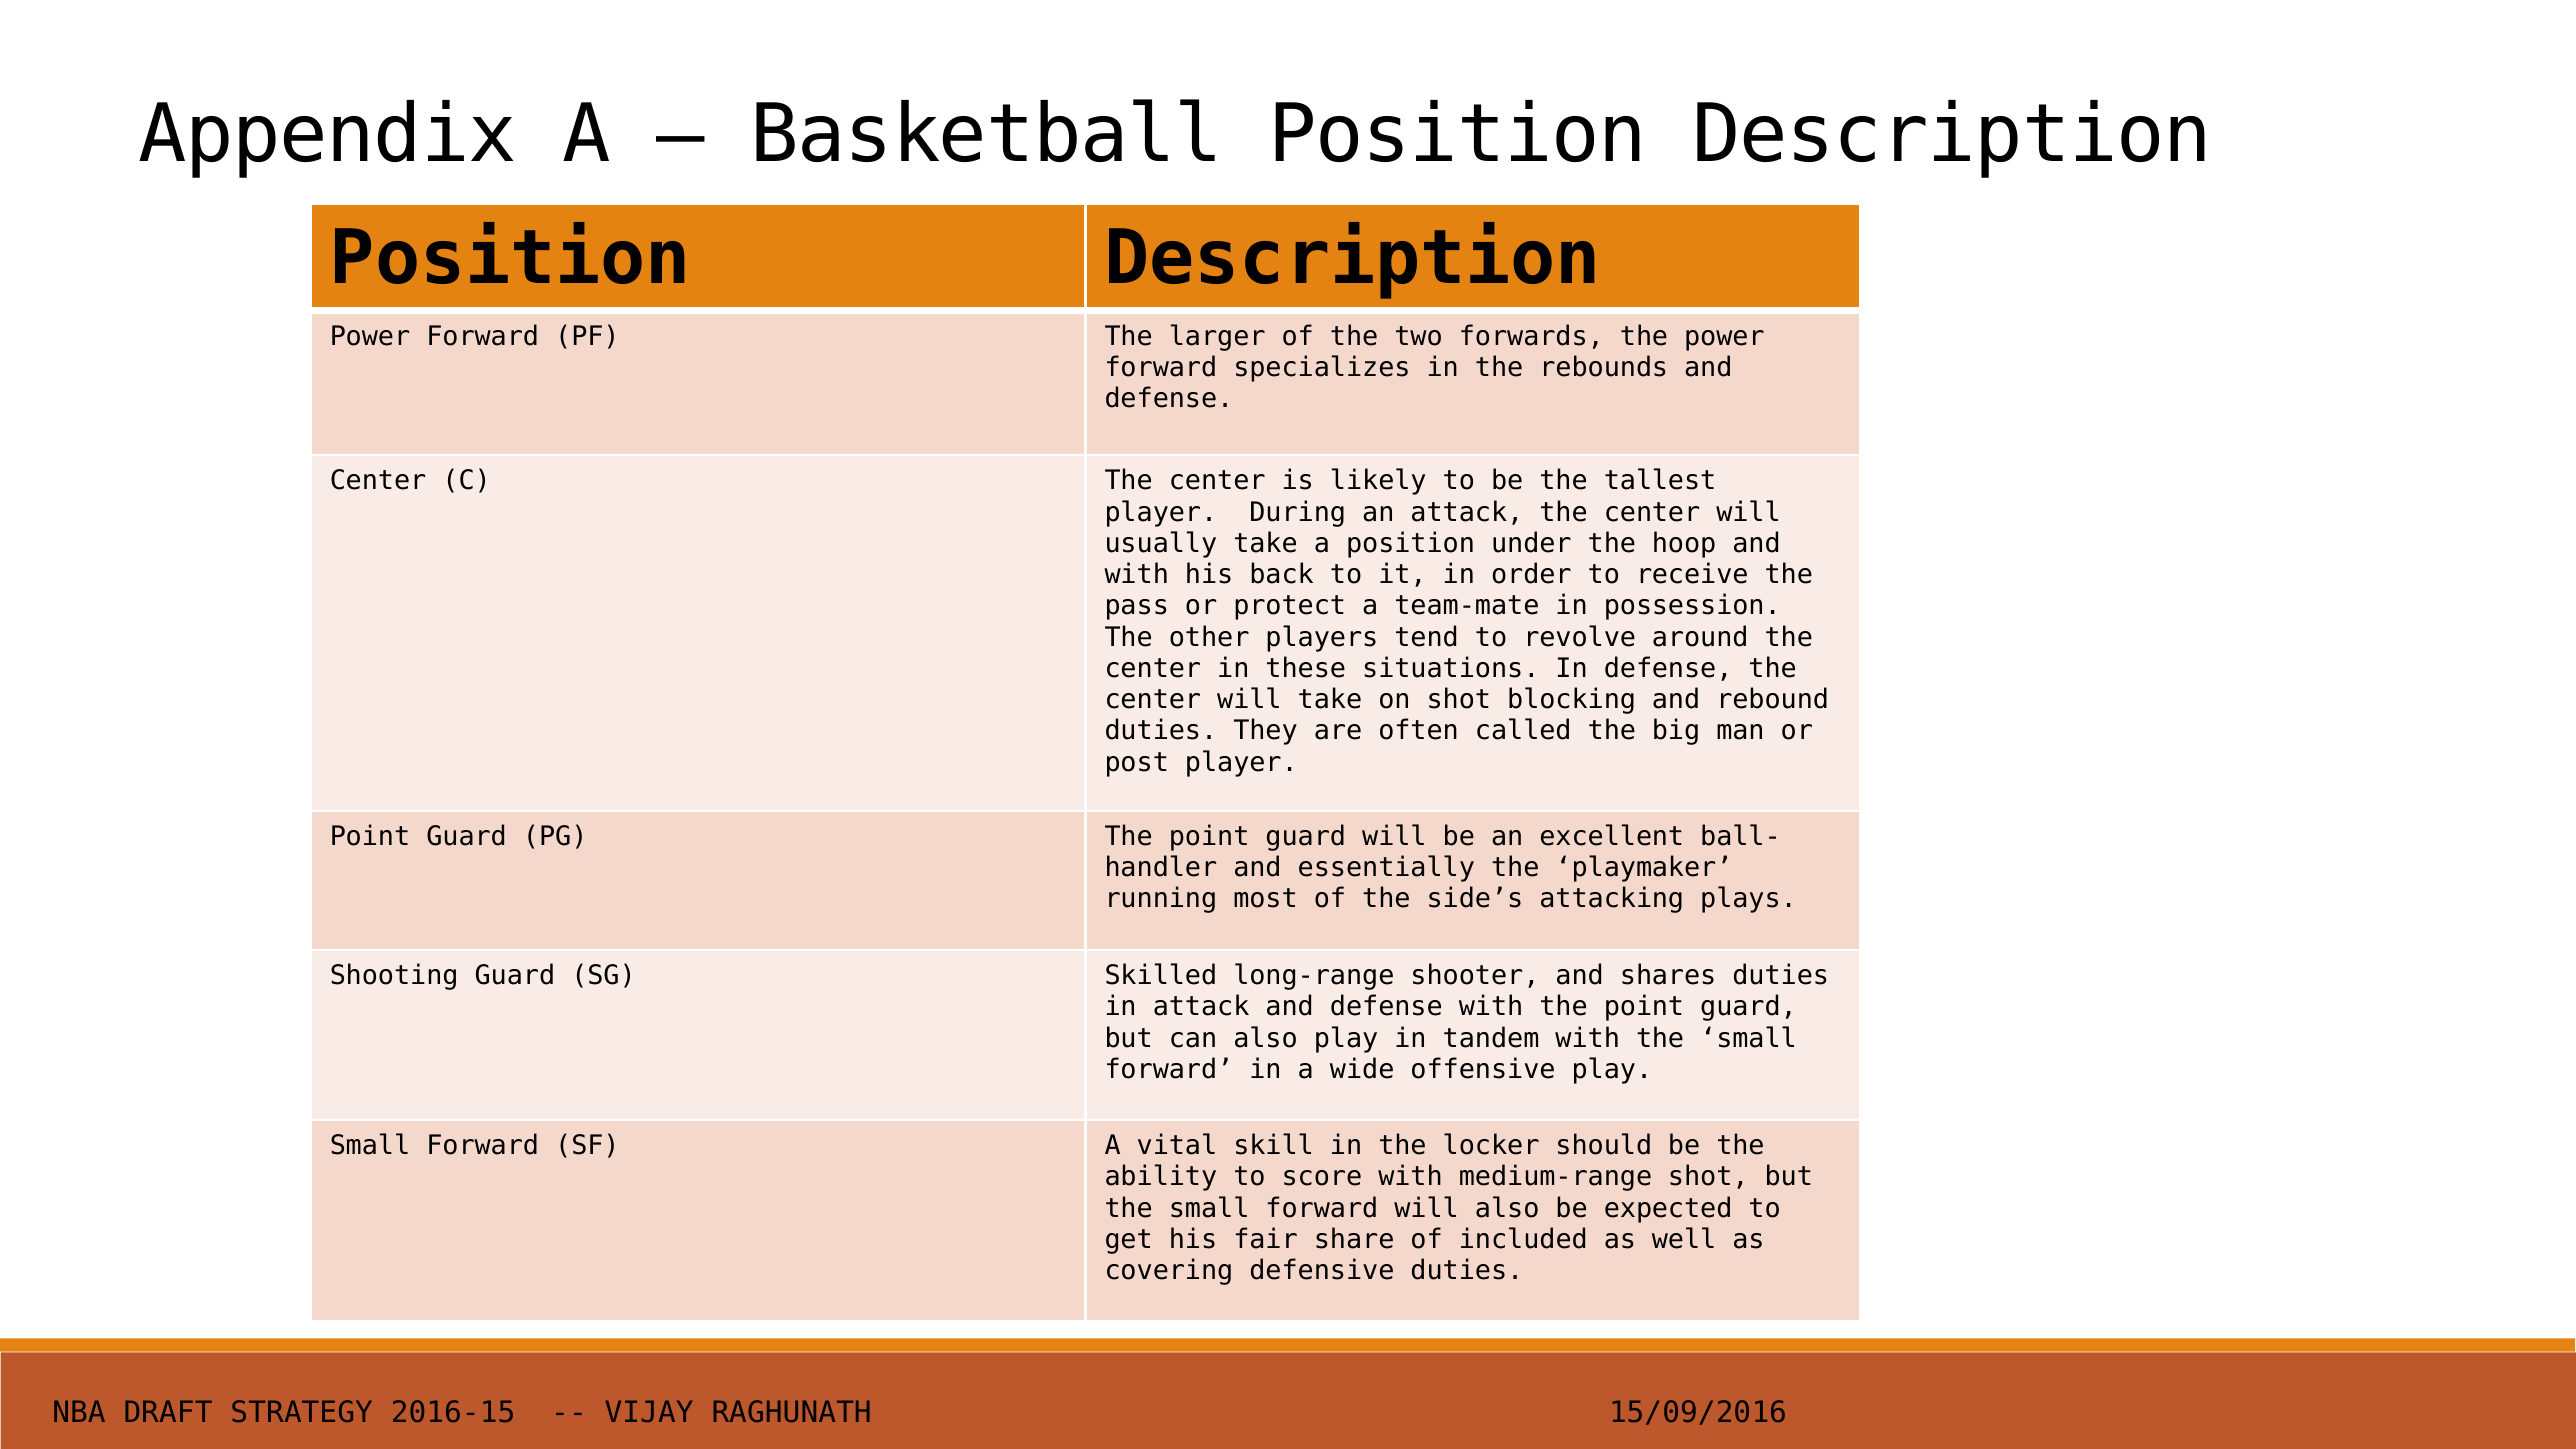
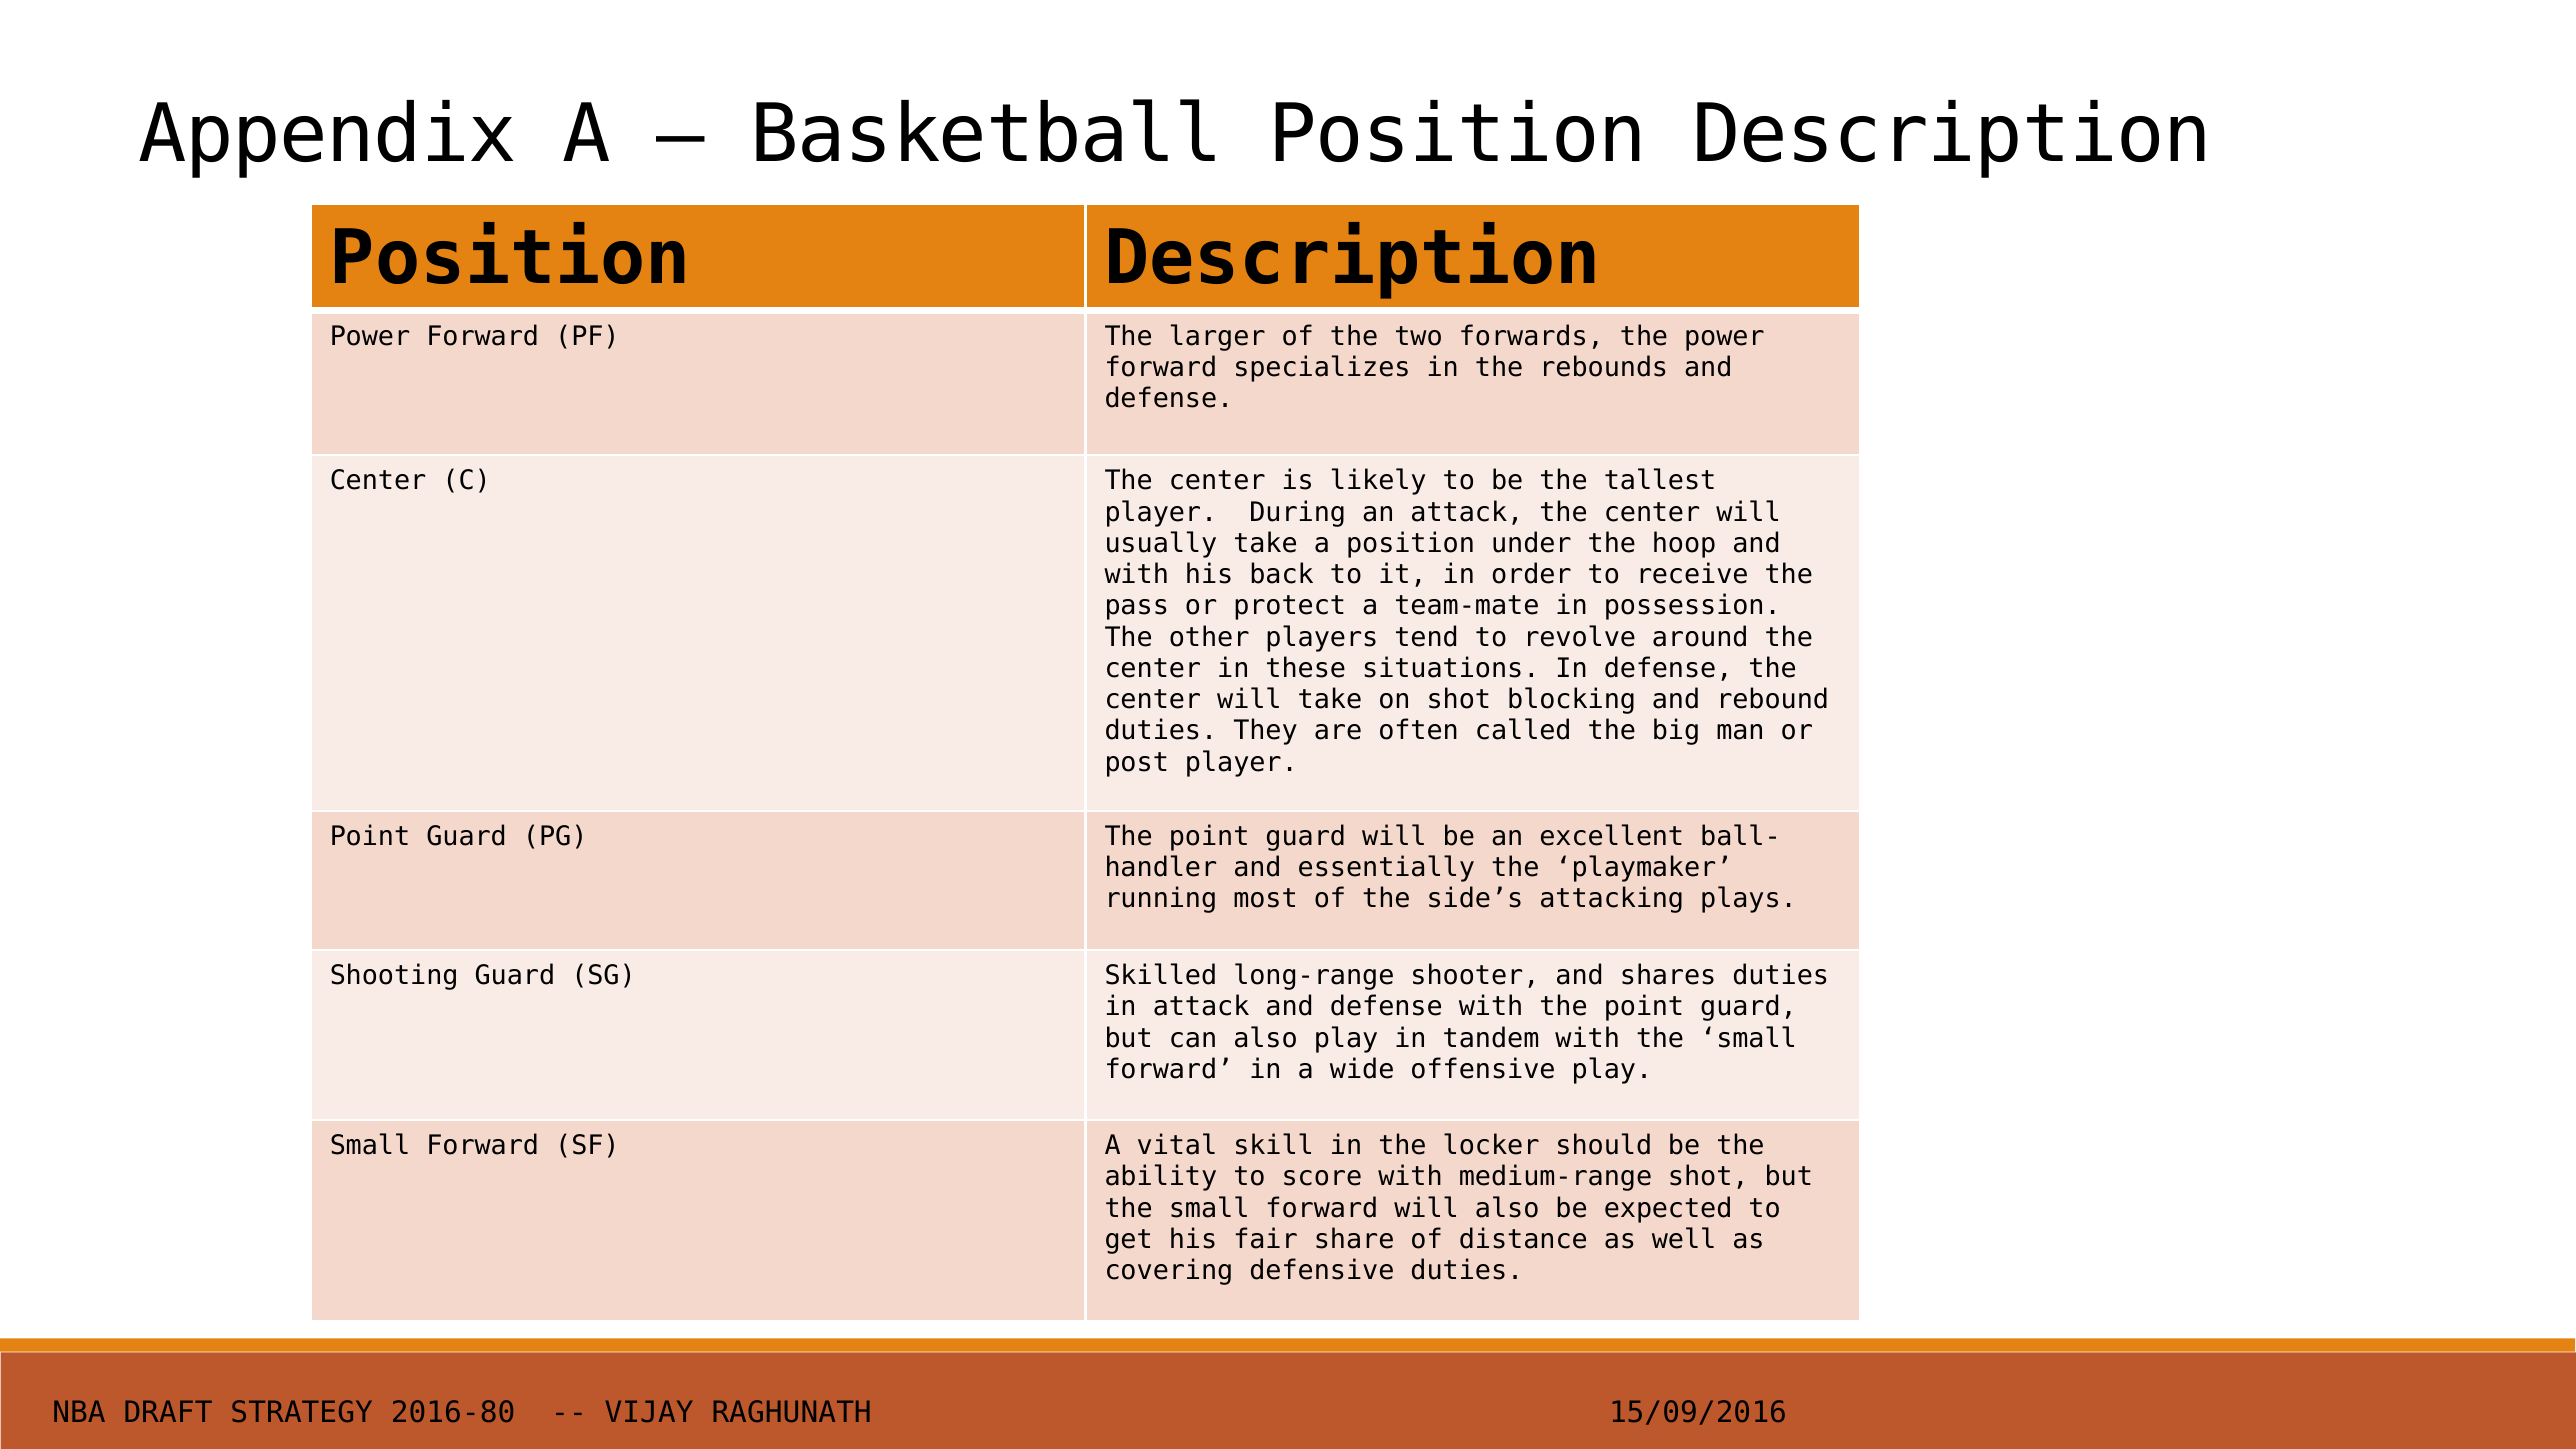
included: included -> distance
2016-15: 2016-15 -> 2016-80
